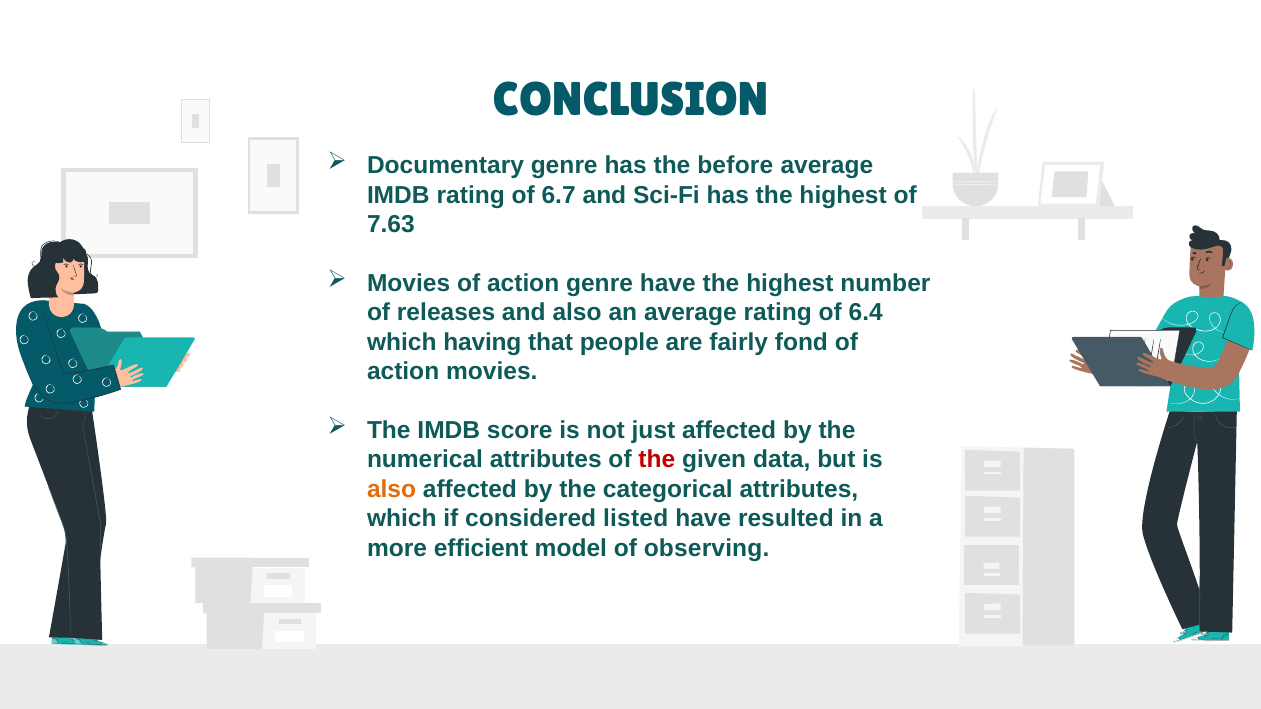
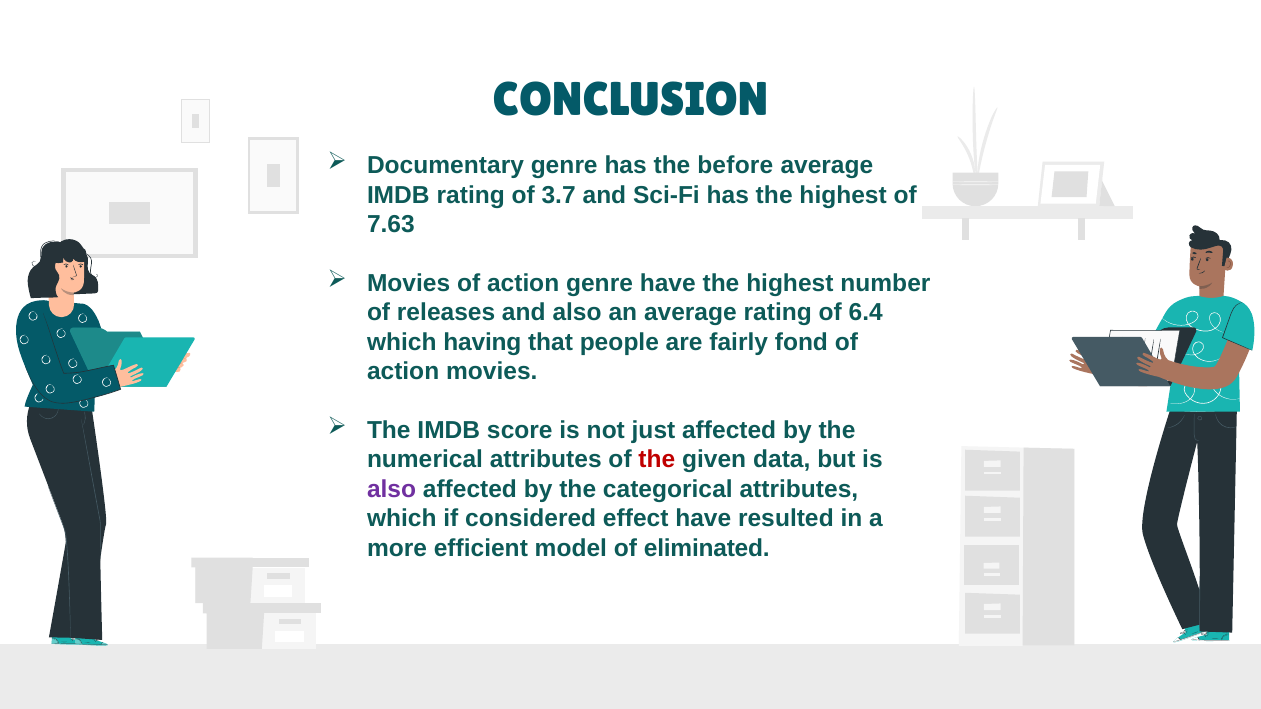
6.7: 6.7 -> 3.7
also at (392, 490) colour: orange -> purple
listed: listed -> effect
observing: observing -> eliminated
